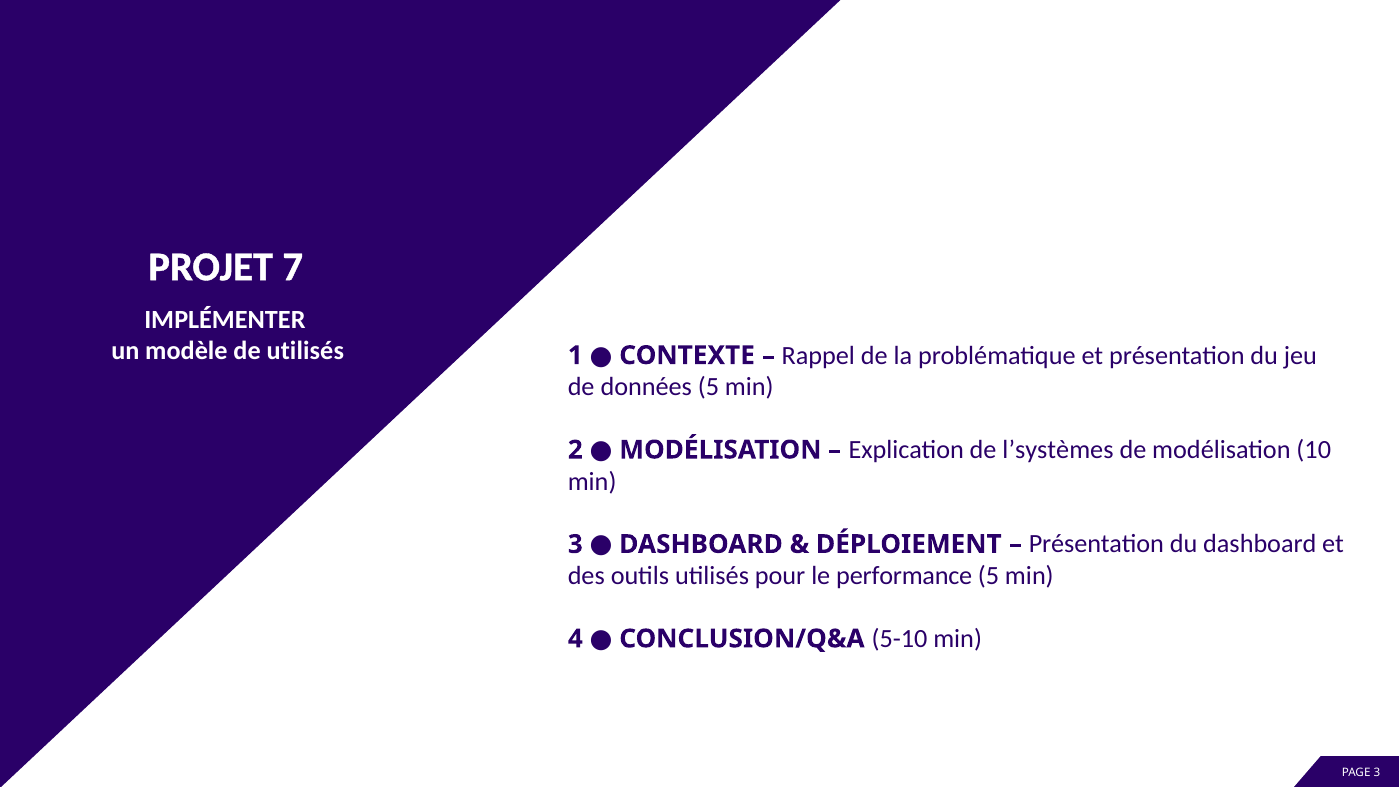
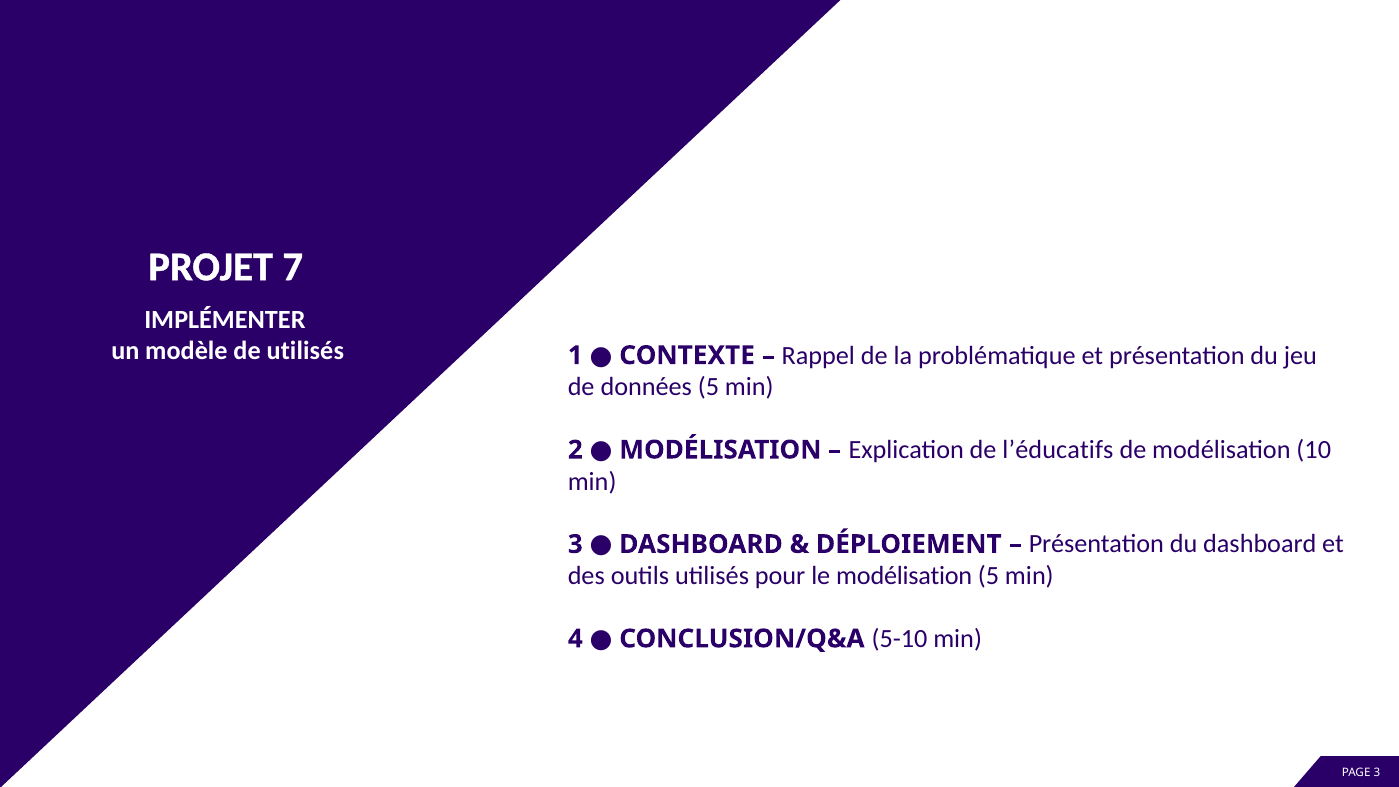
l’systèmes: l’systèmes -> l’éducatifs
le performance: performance -> modélisation
